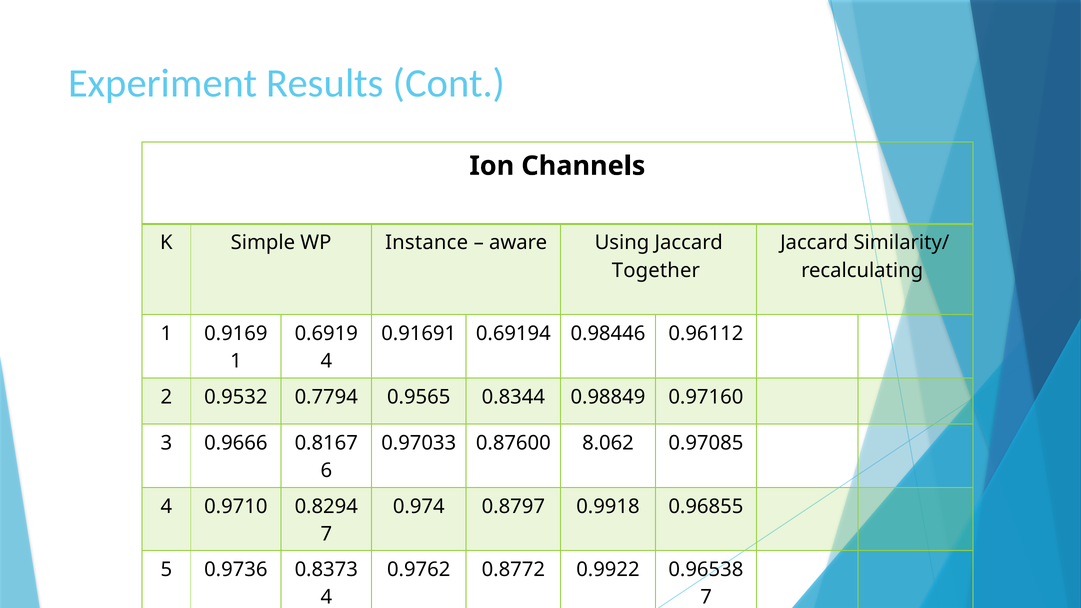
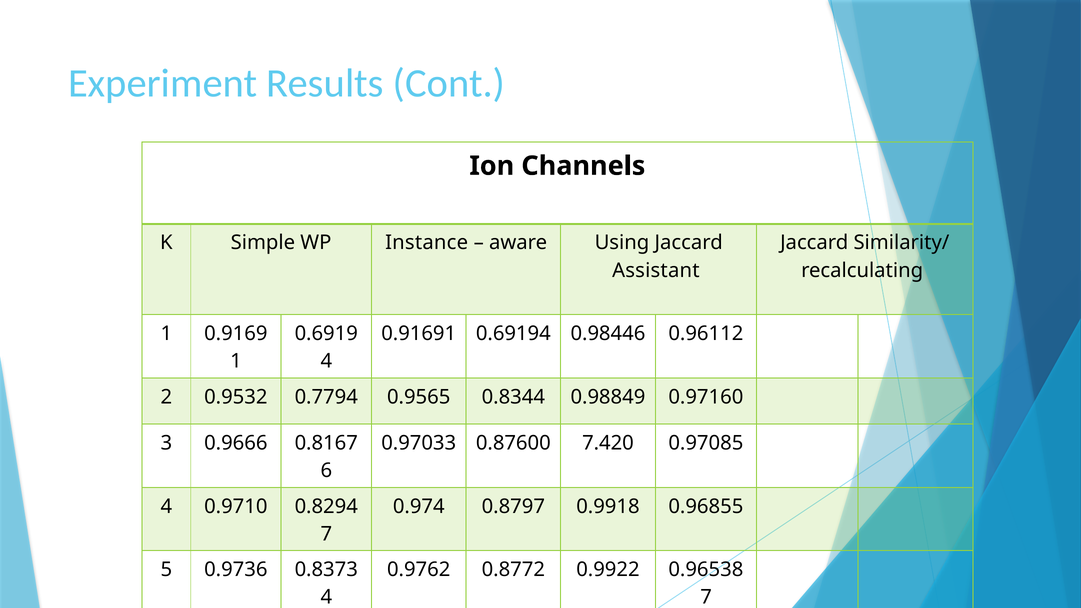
Together: Together -> Assistant
8.062: 8.062 -> 7.420
